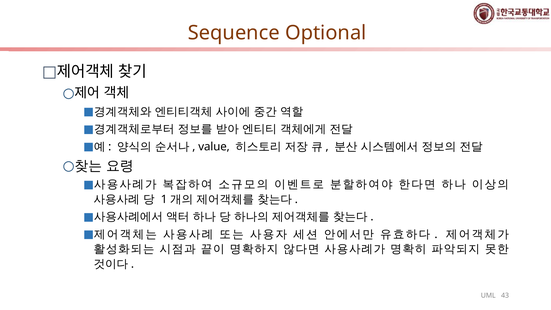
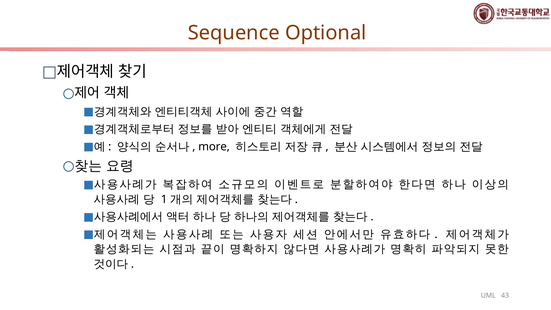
value: value -> more
